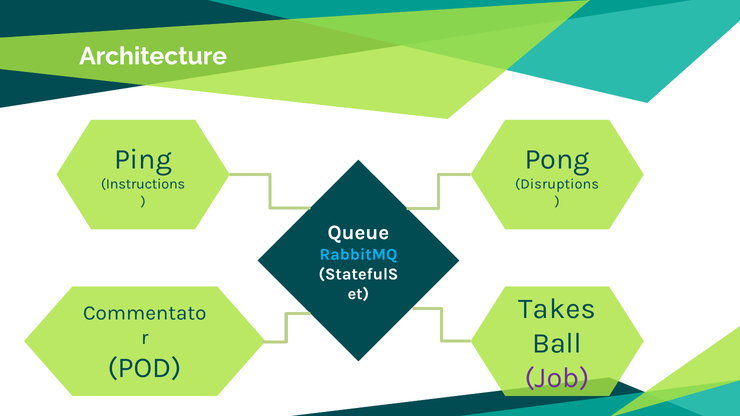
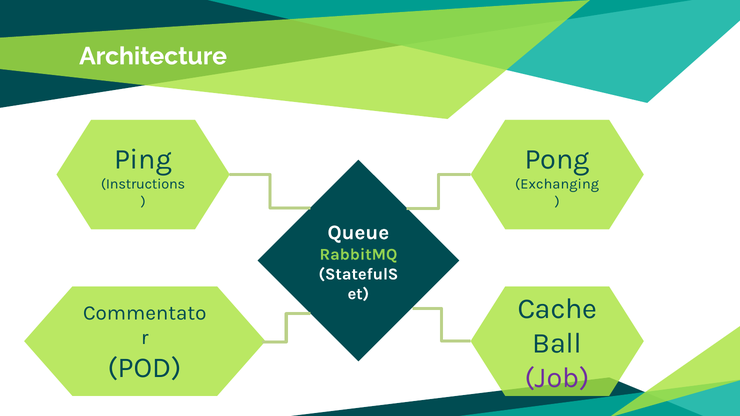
Disruptions: Disruptions -> Exchanging
RabbitMQ colour: light blue -> light green
Takes: Takes -> Cache
